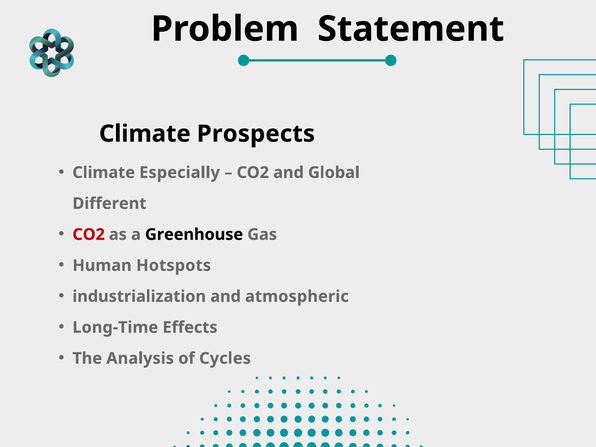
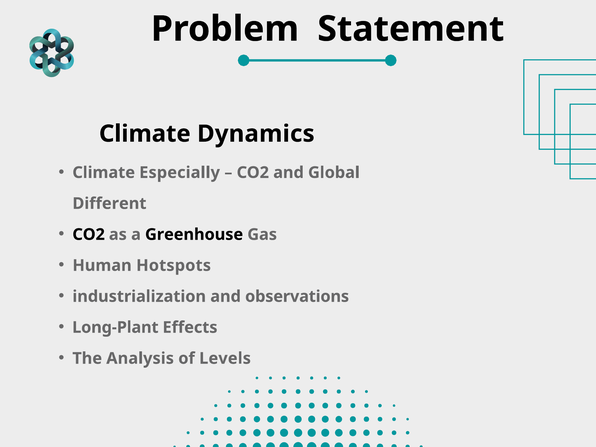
Prospects: Prospects -> Dynamics
CO2 at (89, 235) colour: red -> black
atmospheric: atmospheric -> observations
Long-Time: Long-Time -> Long-Plant
Cycles: Cycles -> Levels
